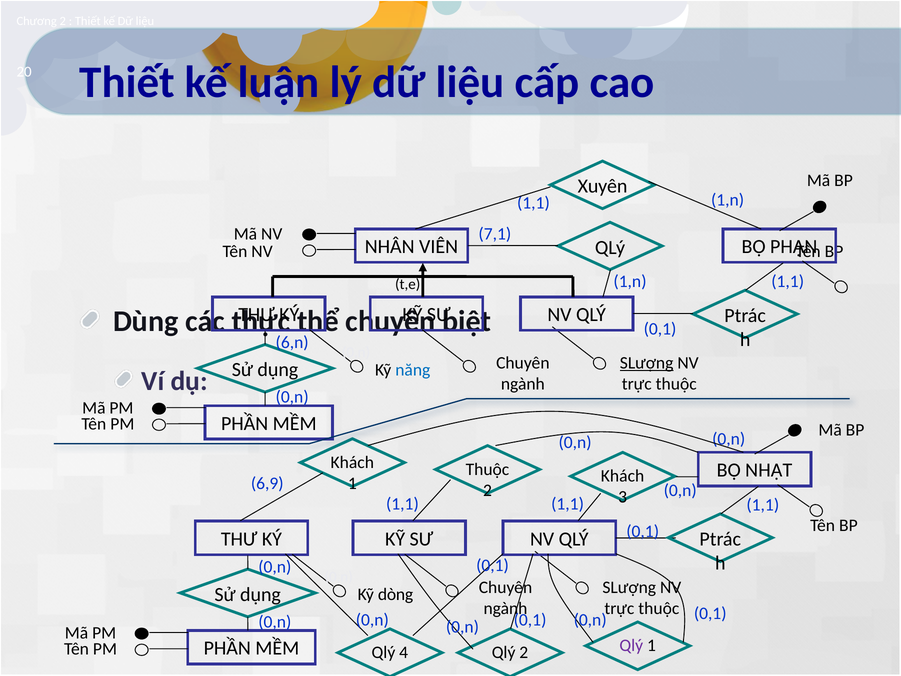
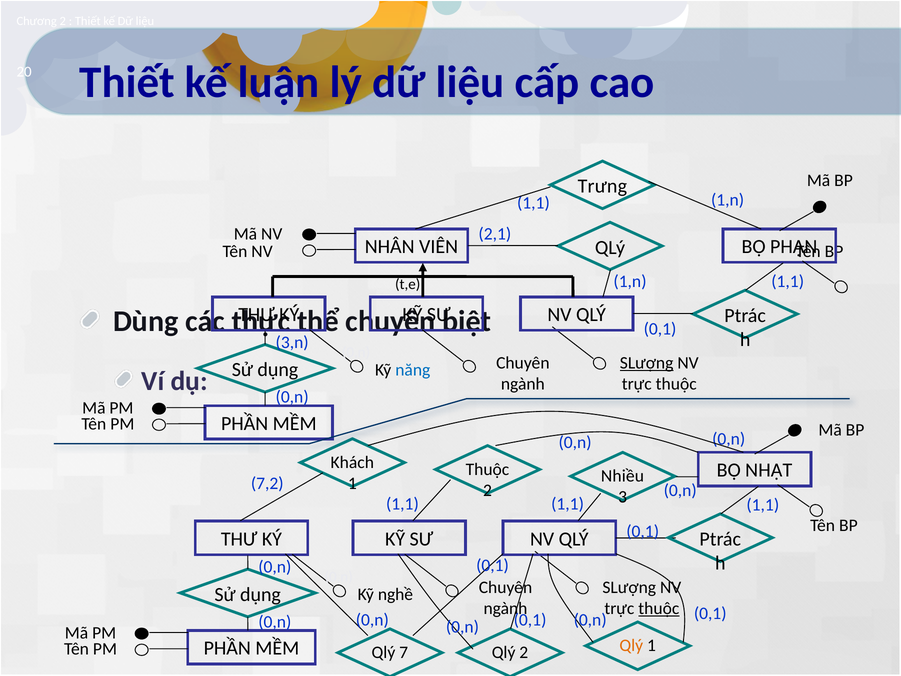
Xuyên: Xuyên -> Trưng
7,1: 7,1 -> 2,1
6,n: 6,n -> 3,n
Khách at (623, 476): Khách -> Nhiều
6,9: 6,9 -> 7,2
dòng: dòng -> nghề
thuộc at (659, 608) underline: none -> present
Qlý at (631, 645) colour: purple -> orange
4: 4 -> 7
